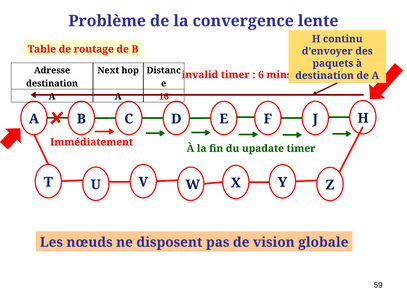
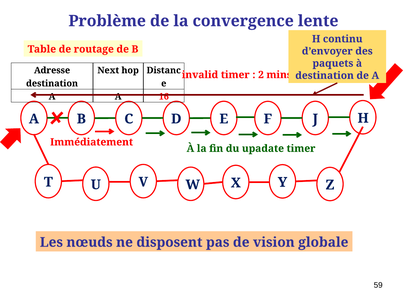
6: 6 -> 2
